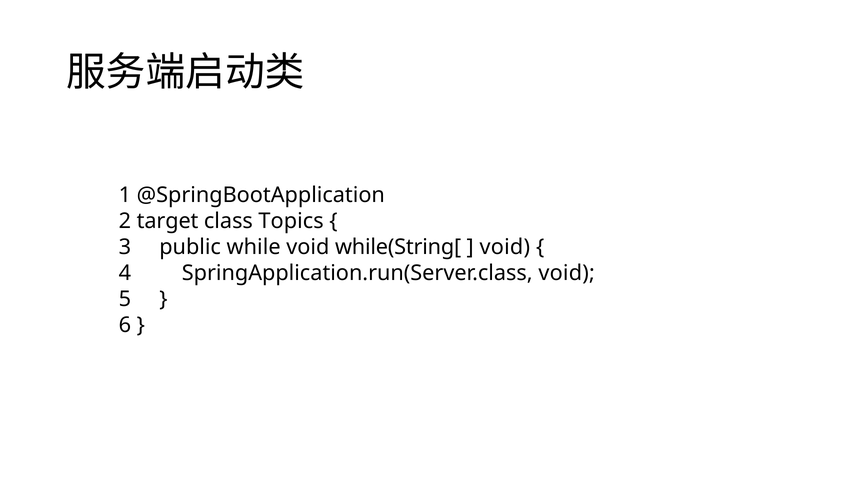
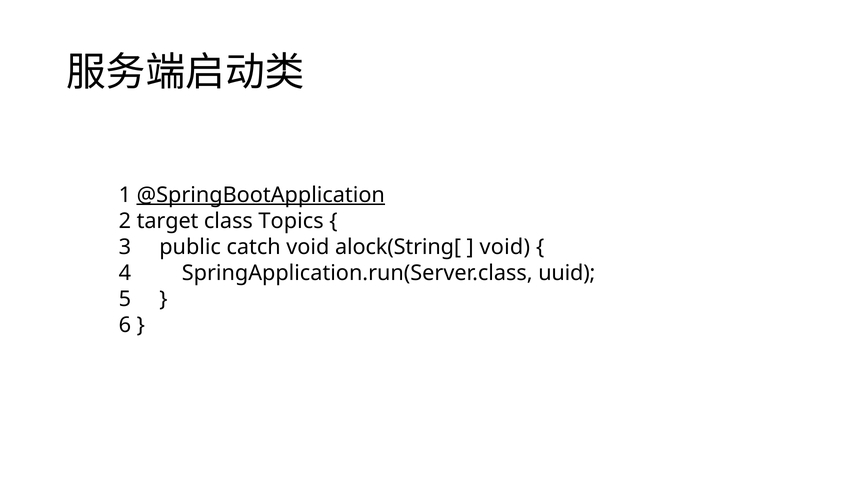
@SpringBootApplication underline: none -> present
while: while -> catch
while(String[: while(String[ -> alock(String[
SpringApplication.run(Server.class void: void -> uuid
